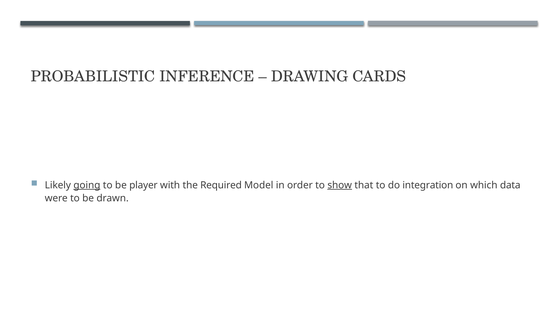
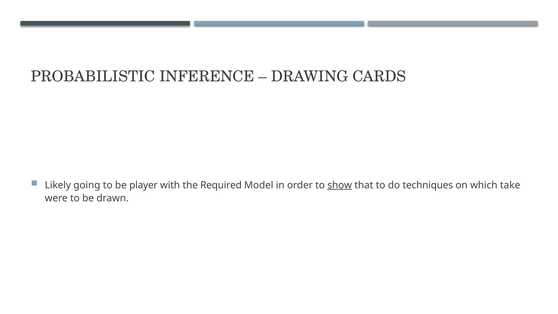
going underline: present -> none
integration: integration -> techniques
data: data -> take
